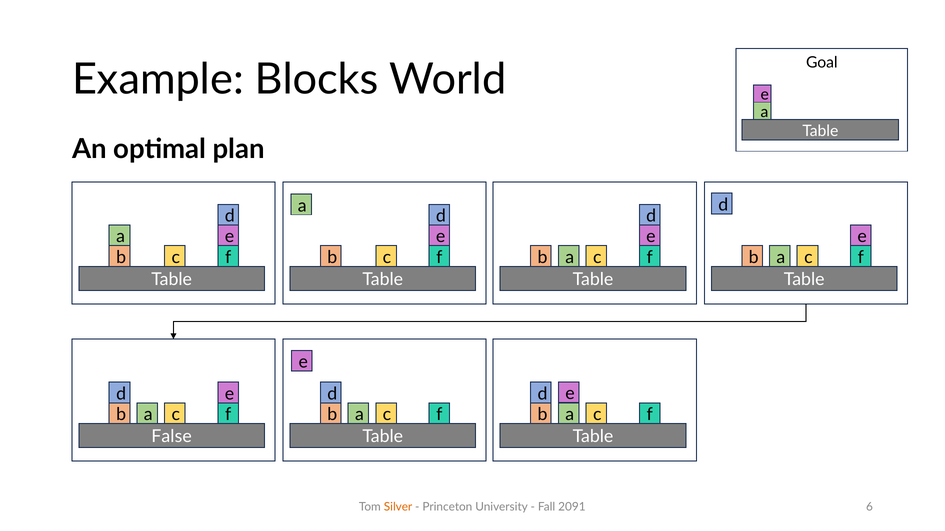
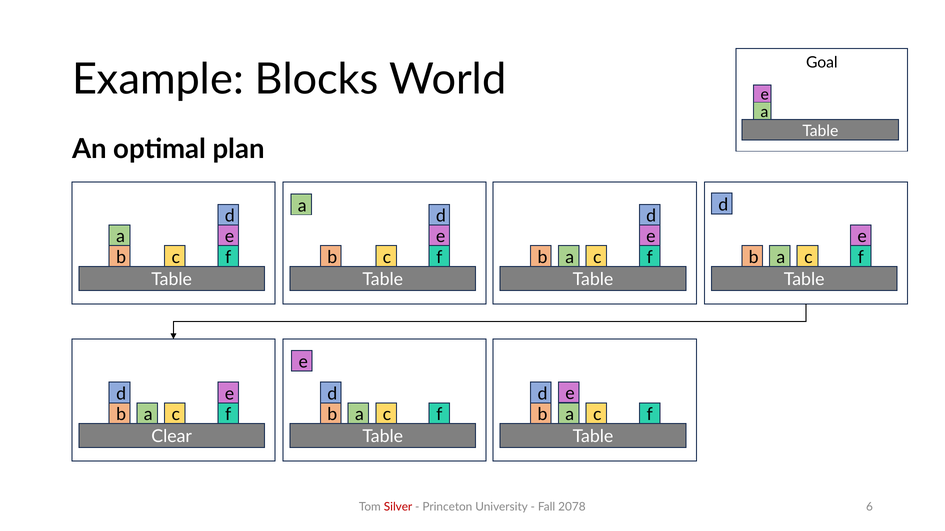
False: False -> Clear
Silver colour: orange -> red
2091: 2091 -> 2078
